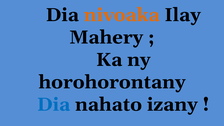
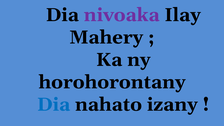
nivoaka colour: orange -> purple
